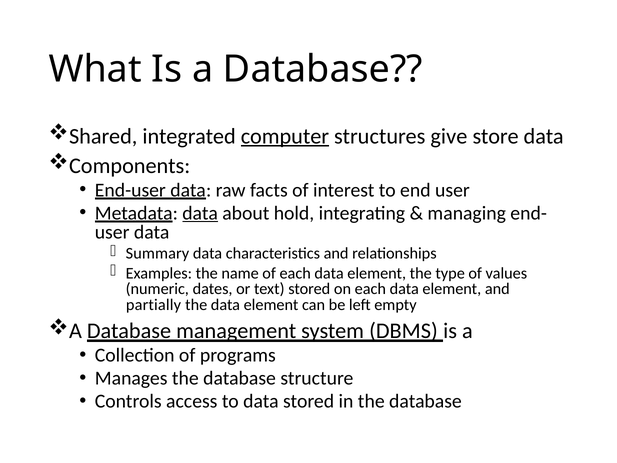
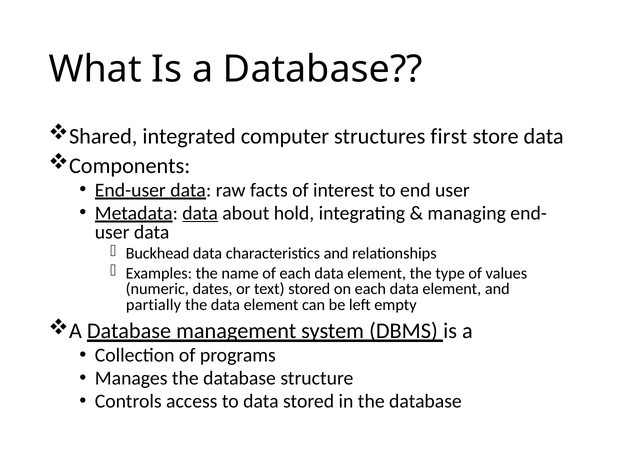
computer underline: present -> none
give: give -> first
Summary: Summary -> Buckhead
